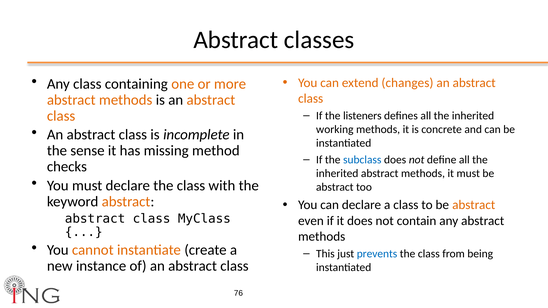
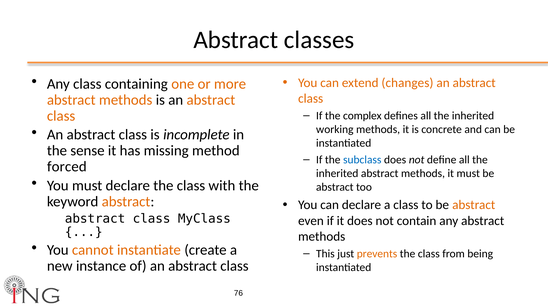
listeners: listeners -> complex
checks: checks -> forced
prevents colour: blue -> orange
